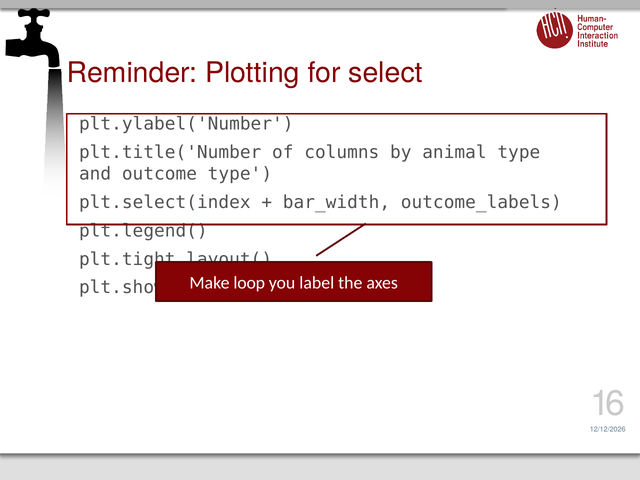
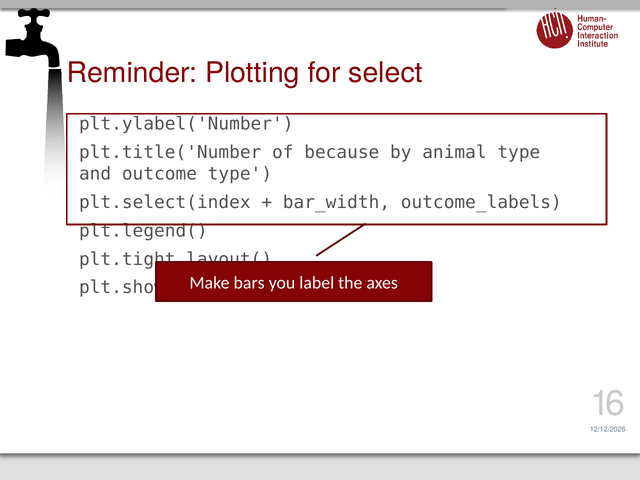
columns: columns -> because
loop: loop -> bars
